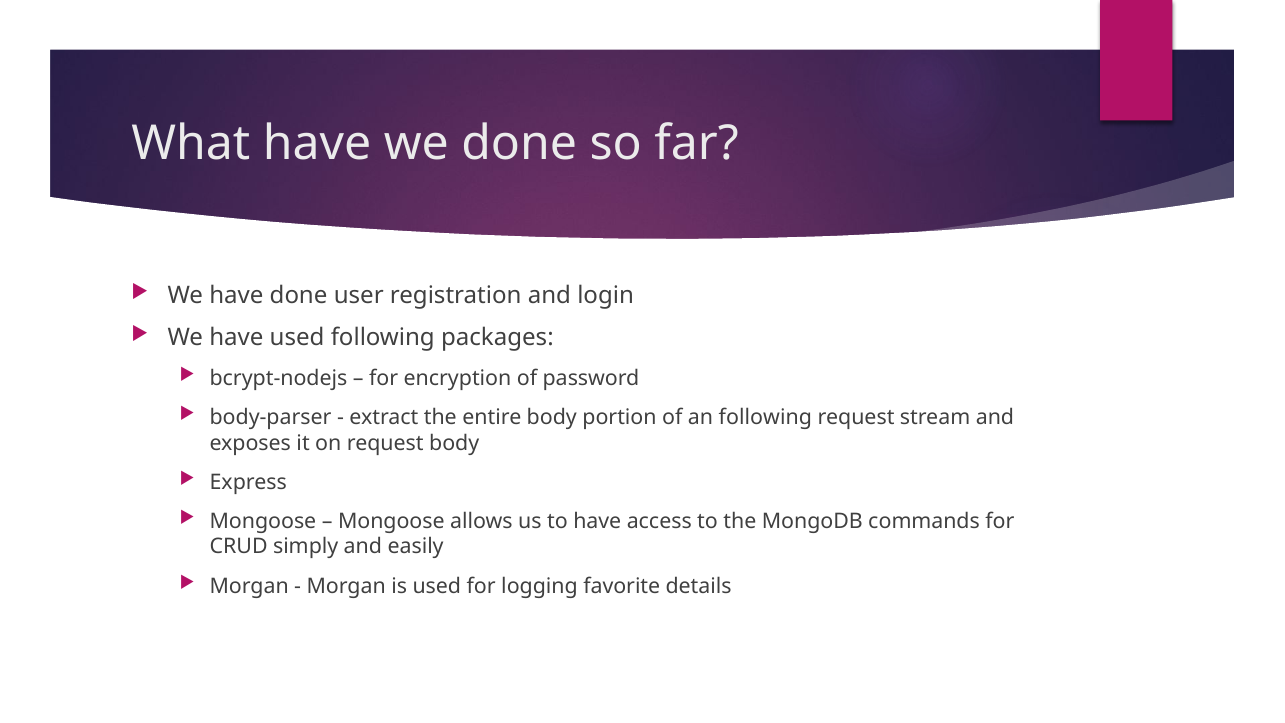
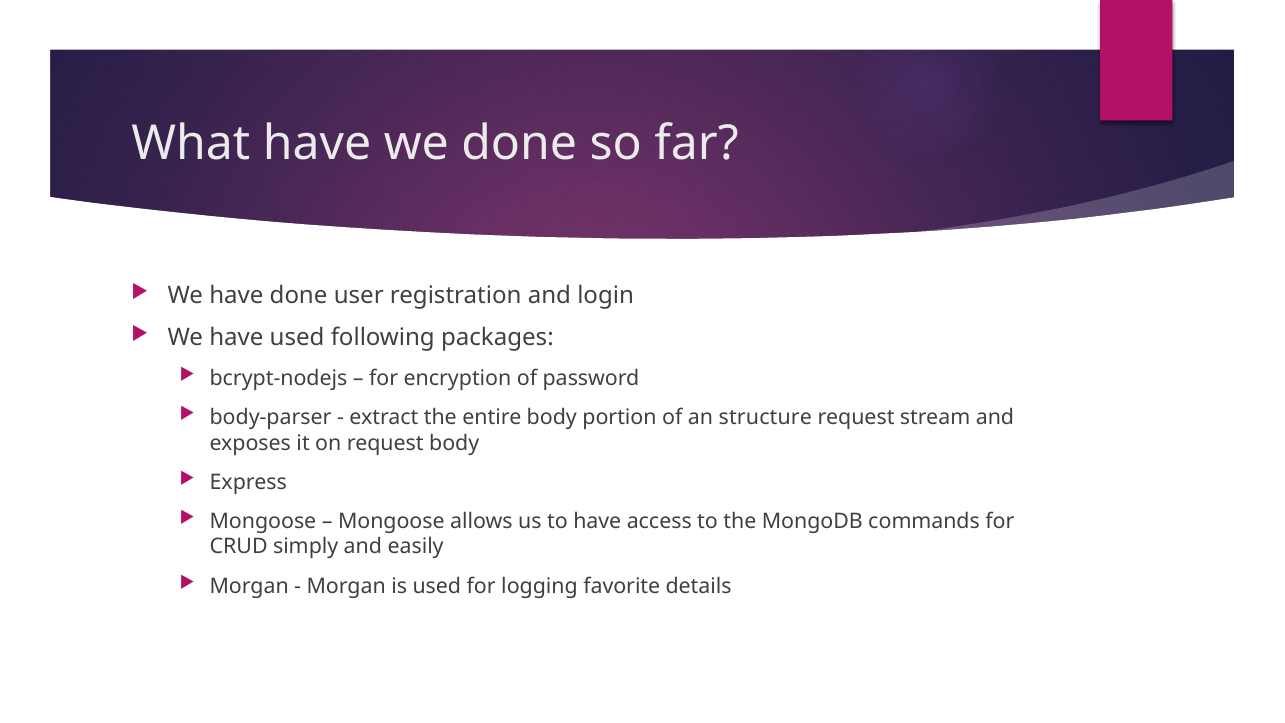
an following: following -> structure
